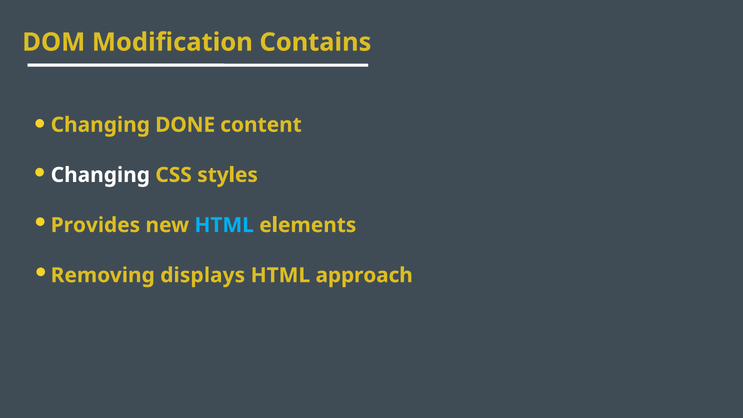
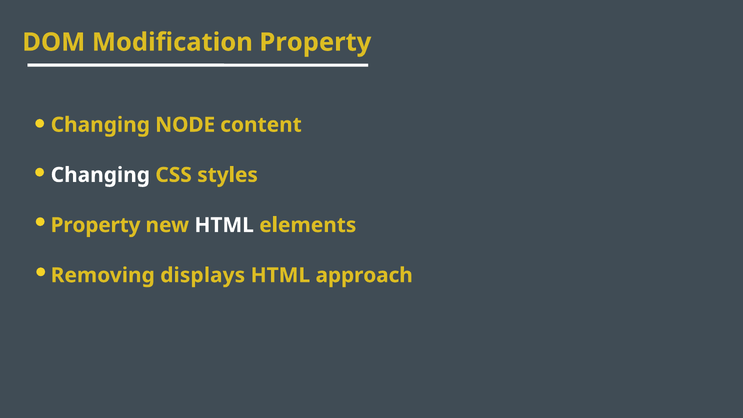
Modification Contains: Contains -> Property
DONE: DONE -> NODE
Provides at (95, 225): Provides -> Property
HTML at (224, 225) colour: light blue -> white
